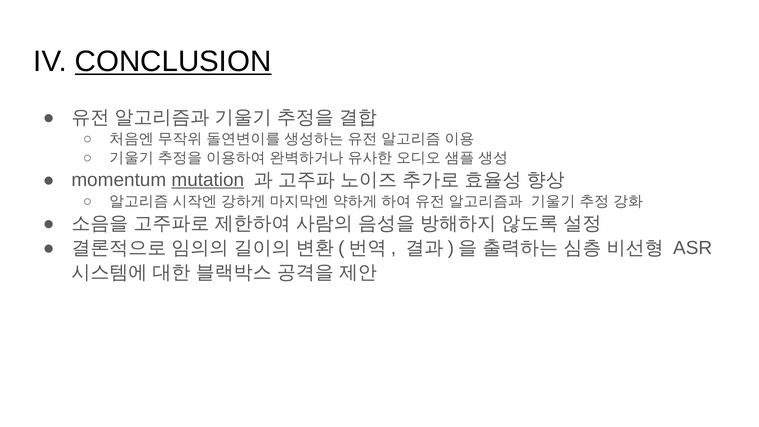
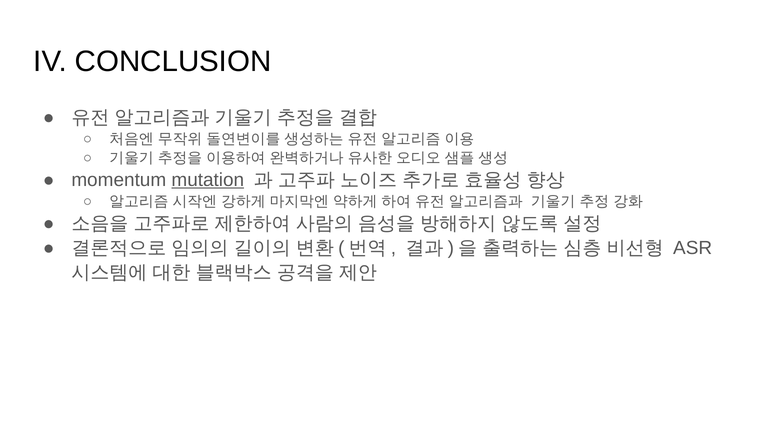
CONCLUSION underline: present -> none
